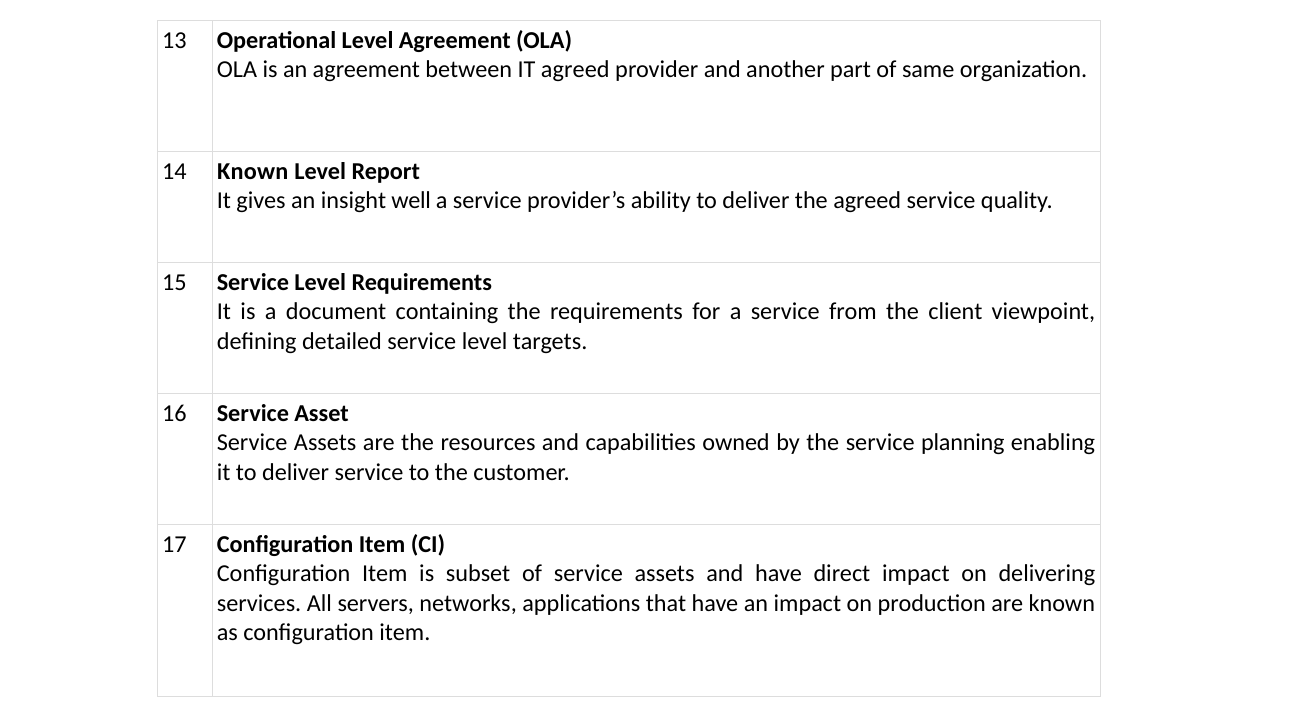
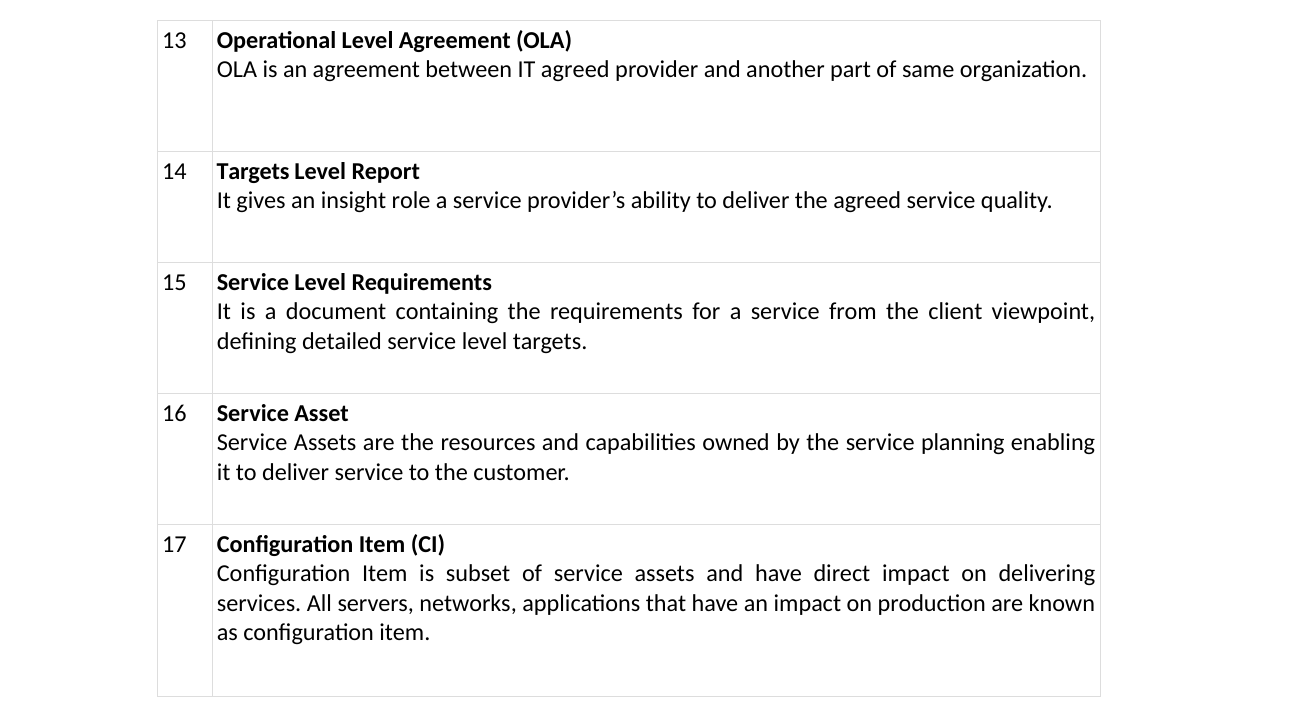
14 Known: Known -> Targets
well: well -> role
